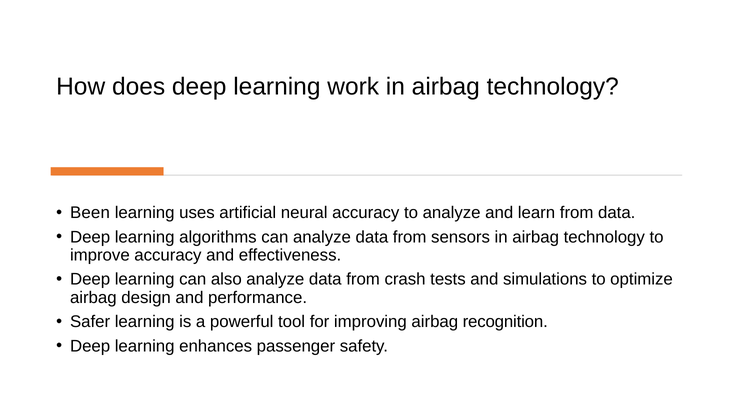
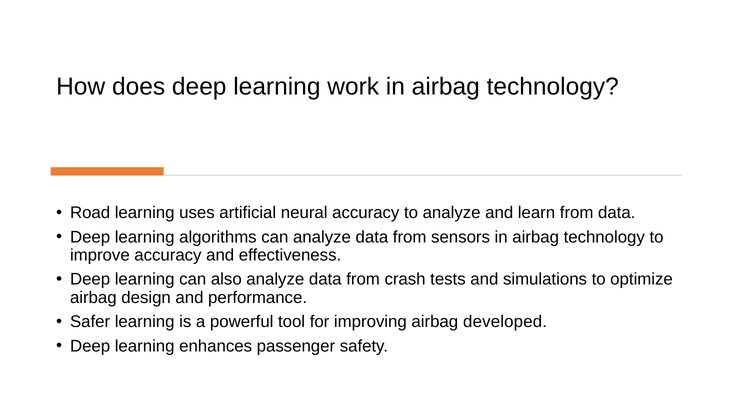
Been: Been -> Road
recognition: recognition -> developed
